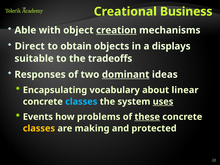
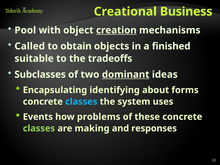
Able: Able -> Pool
Direct: Direct -> Called
displays: displays -> finished
Responses: Responses -> Subclasses
vocabulary: vocabulary -> identifying
linear: linear -> forms
uses underline: present -> none
these underline: present -> none
classes at (39, 128) colour: yellow -> light green
protected: protected -> responses
